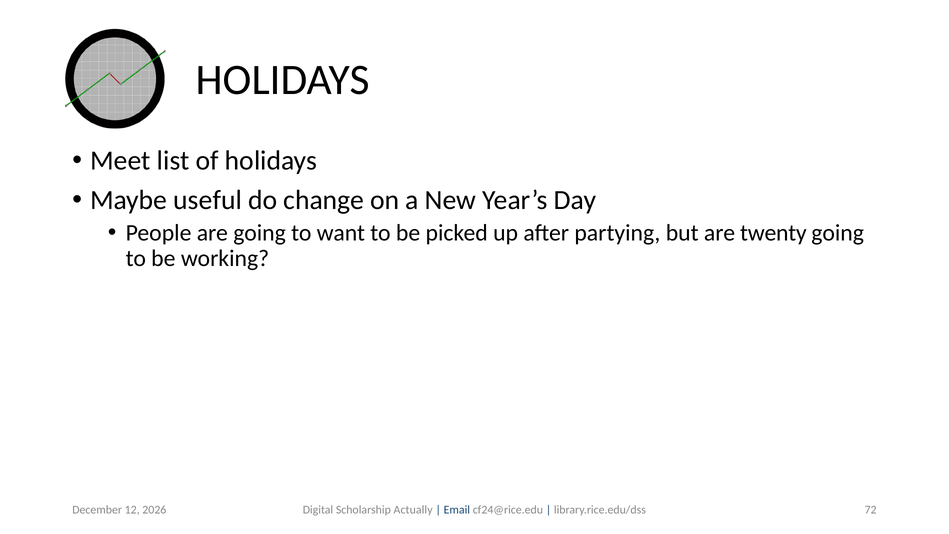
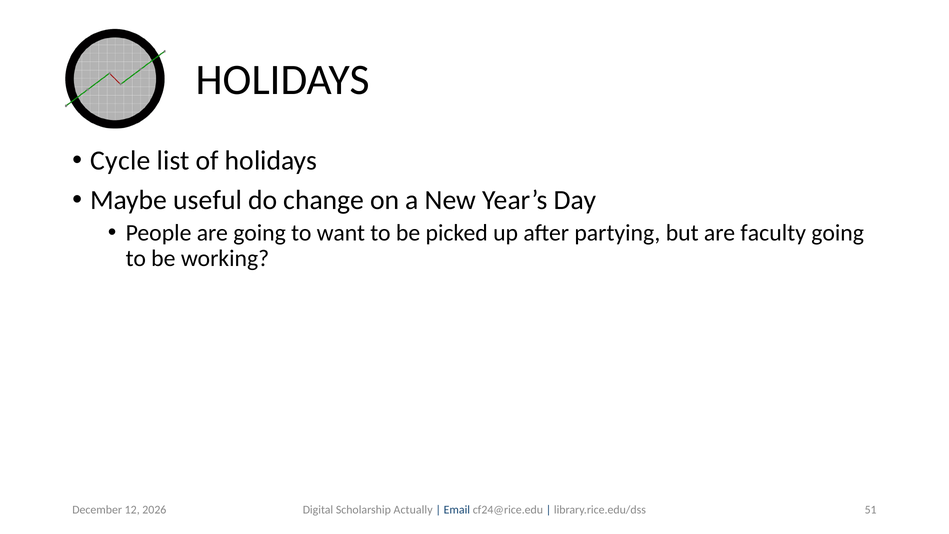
Meet: Meet -> Cycle
twenty: twenty -> faculty
72: 72 -> 51
